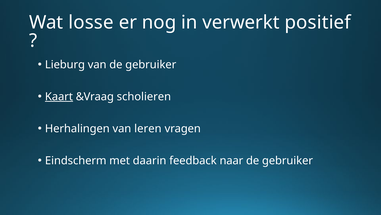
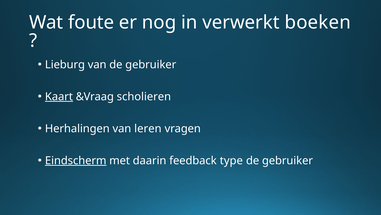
losse: losse -> foute
positief: positief -> boeken
Eindscherm underline: none -> present
naar: naar -> type
